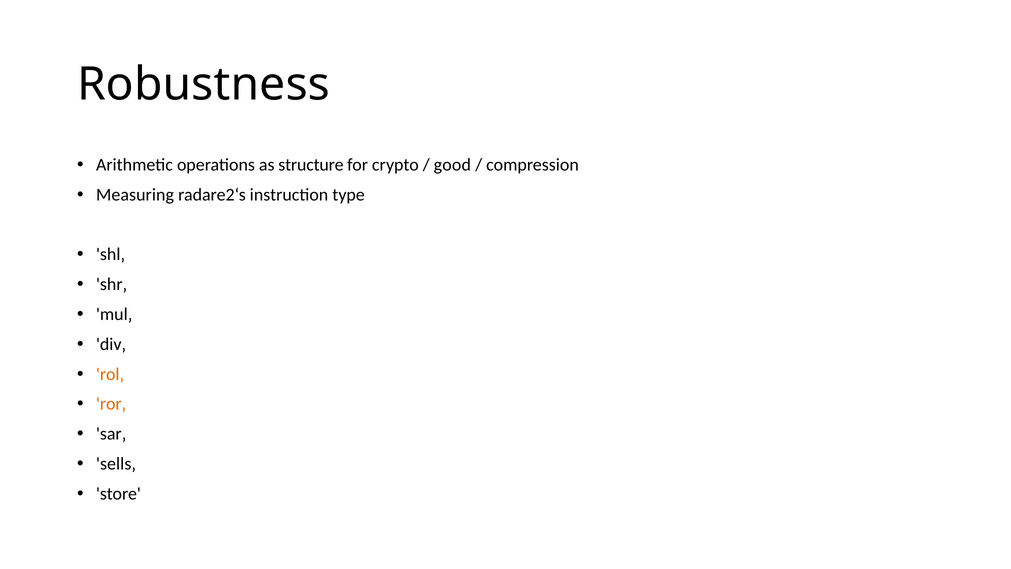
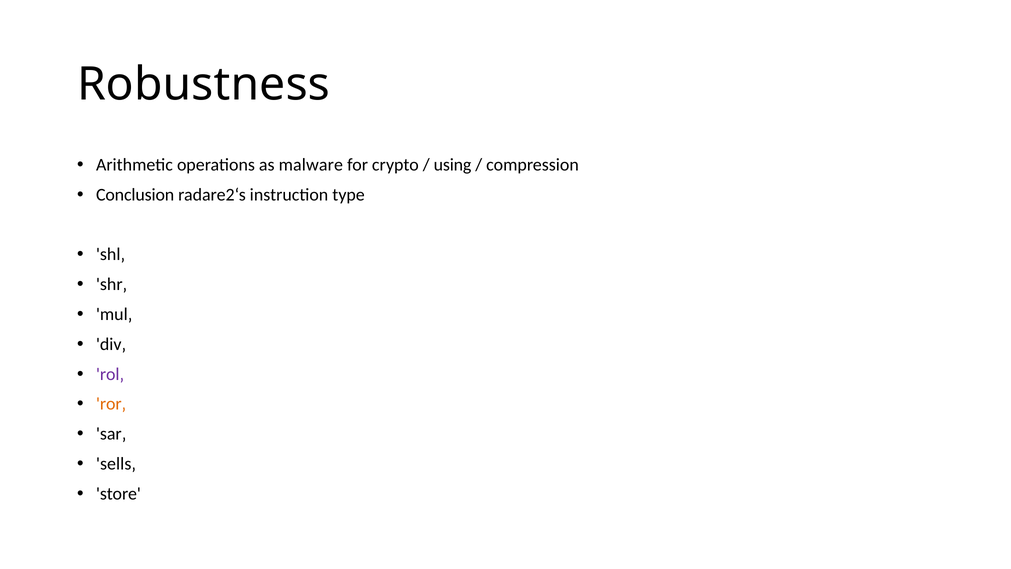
structure: structure -> malware
good: good -> using
Measuring: Measuring -> Conclusion
rol‚ colour: orange -> purple
